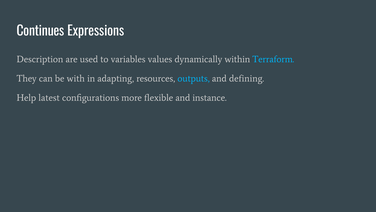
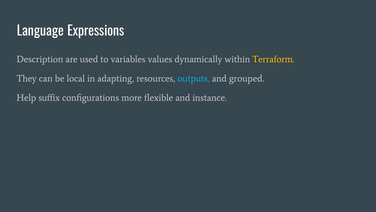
Continues: Continues -> Language
Terraform colour: light blue -> yellow
with: with -> local
defining: defining -> grouped
latest: latest -> suffix
